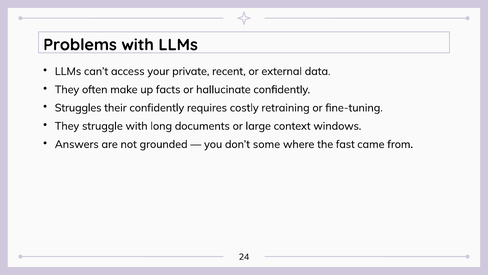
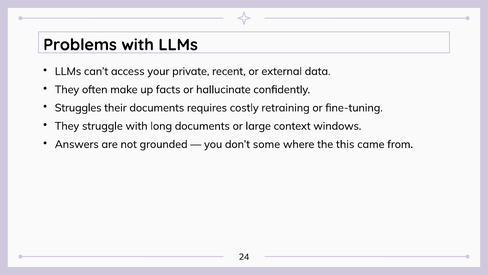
their confidently: confidently -> documents
fast: fast -> this
